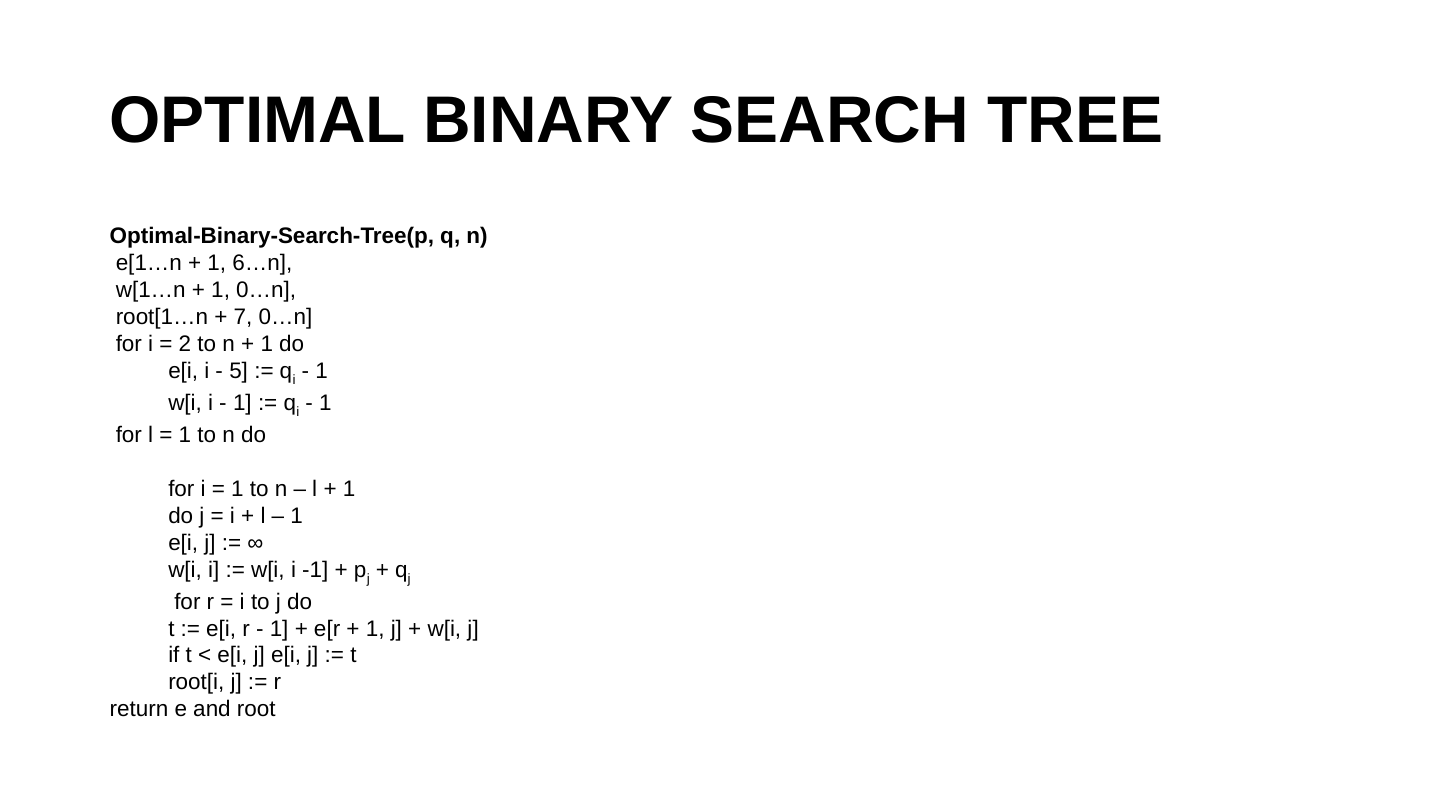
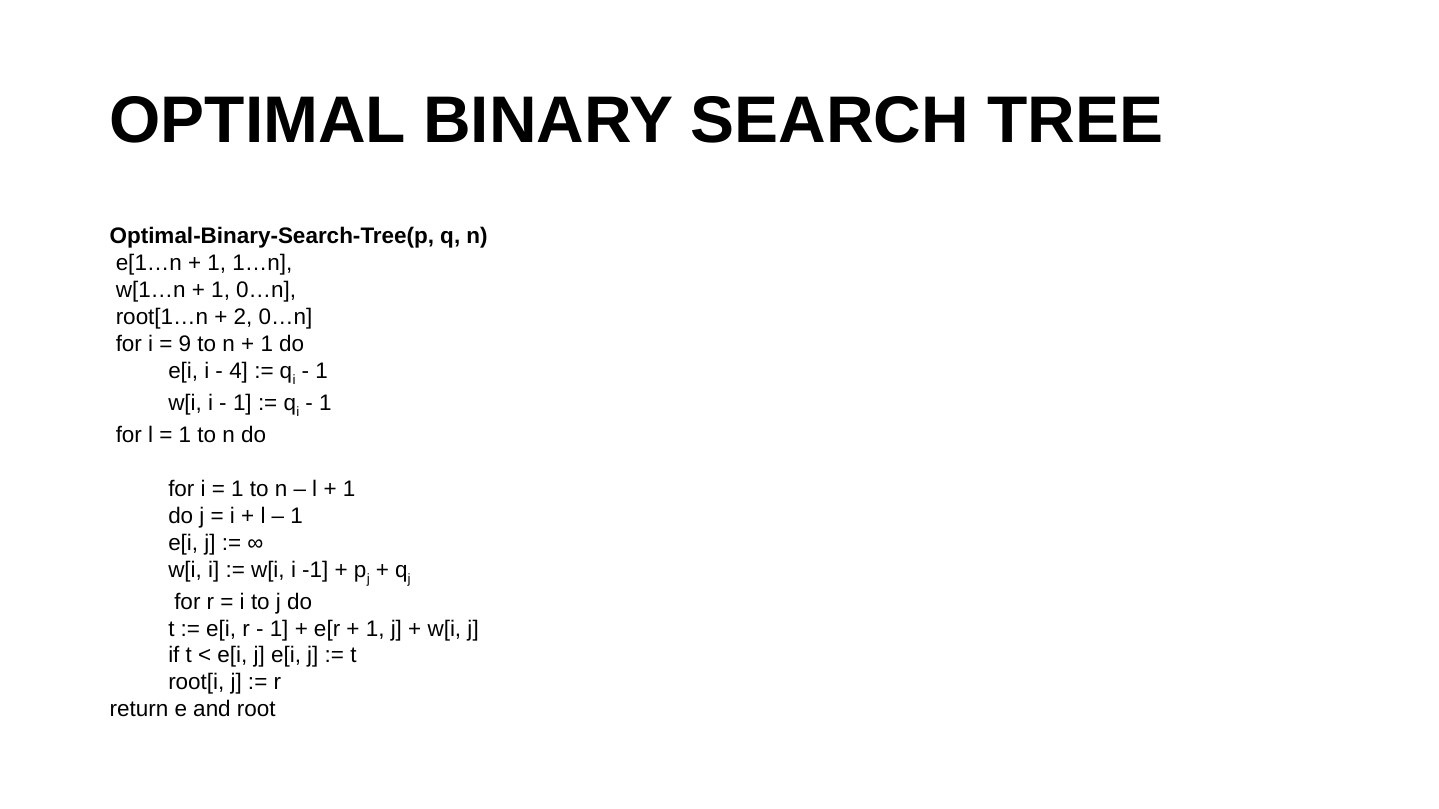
6…n: 6…n -> 1…n
7: 7 -> 2
2: 2 -> 9
5: 5 -> 4
